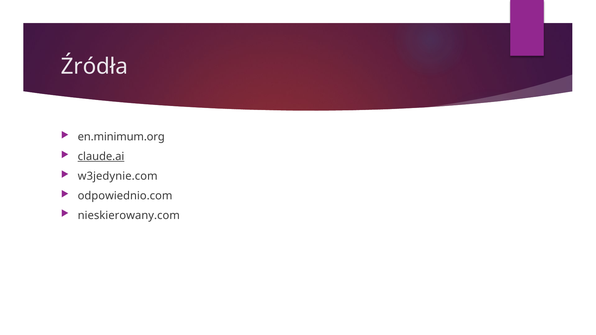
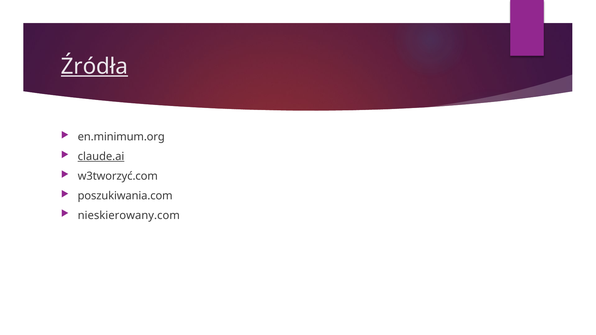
Źródła underline: none -> present
w3jedynie.com: w3jedynie.com -> w3tworzyć.com
odpowiednio.com: odpowiednio.com -> poszukiwania.com
